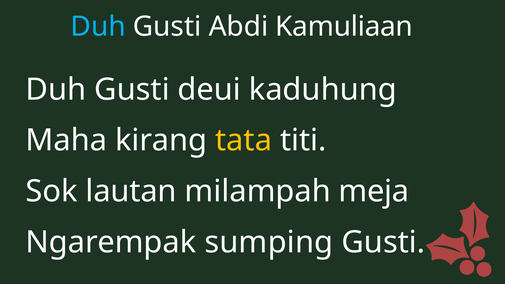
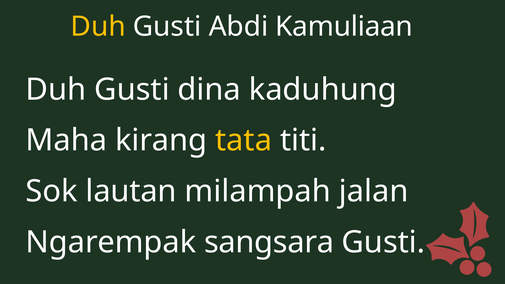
Duh at (98, 27) colour: light blue -> yellow
deui: deui -> dina
meja: meja -> jalan
sumping: sumping -> sangsara
